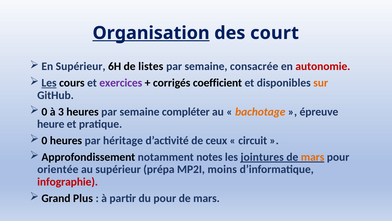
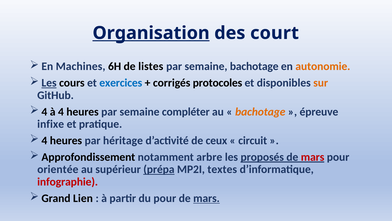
En Supérieur: Supérieur -> Machines
semaine consacrée: consacrée -> bachotage
autonomie colour: red -> orange
exercices colour: purple -> blue
coefficient: coefficient -> protocoles
0 at (44, 111): 0 -> 4
à 3: 3 -> 4
heure: heure -> infixe
0 at (44, 140): 0 -> 4
notes: notes -> arbre
jointures: jointures -> proposés
mars at (313, 157) colour: orange -> red
prépa underline: none -> present
moins: moins -> textes
Plus: Plus -> Lien
mars at (206, 198) underline: none -> present
